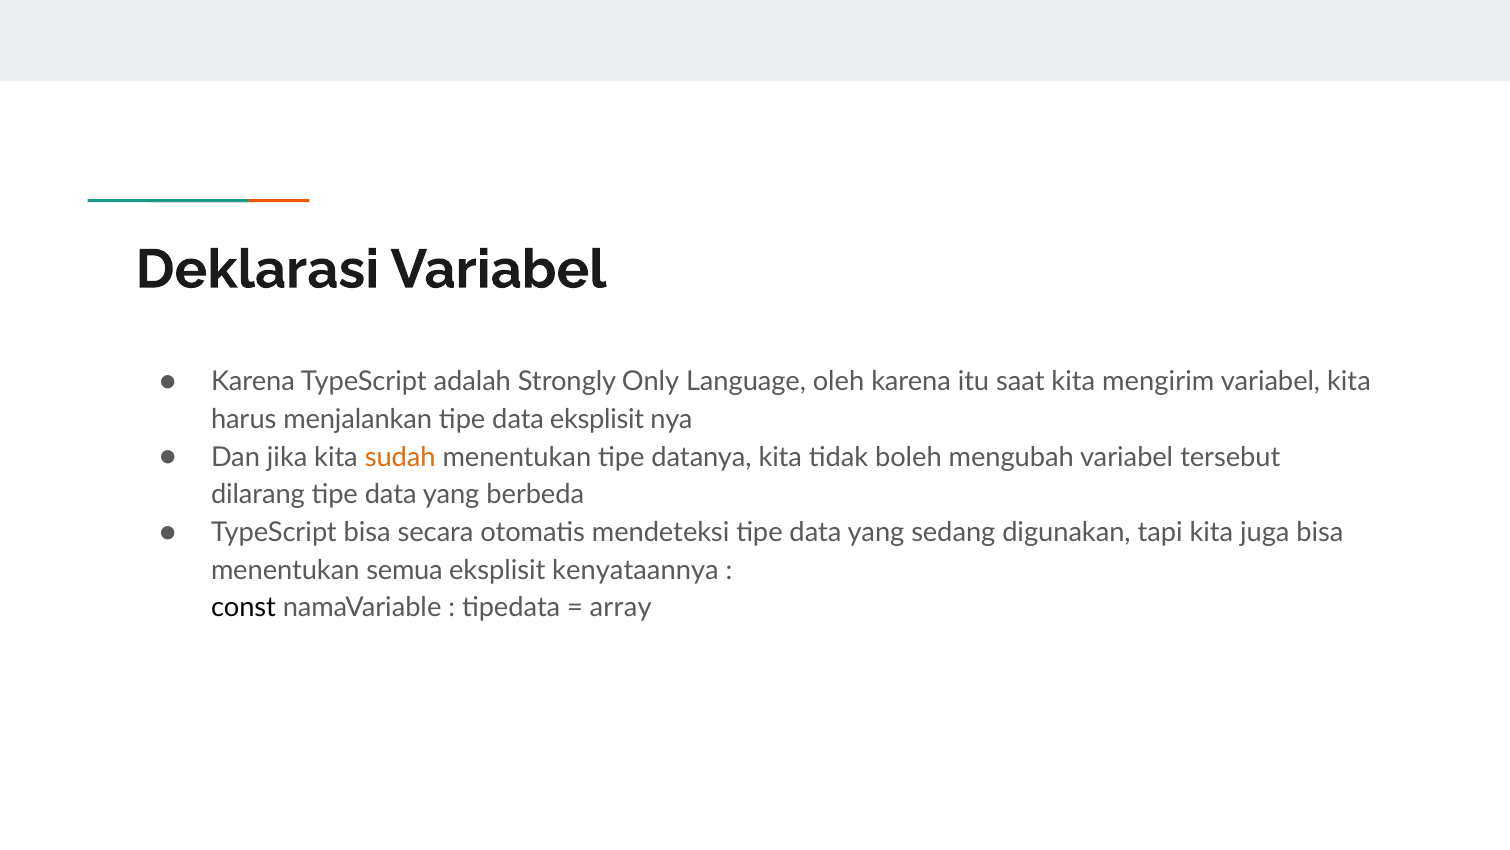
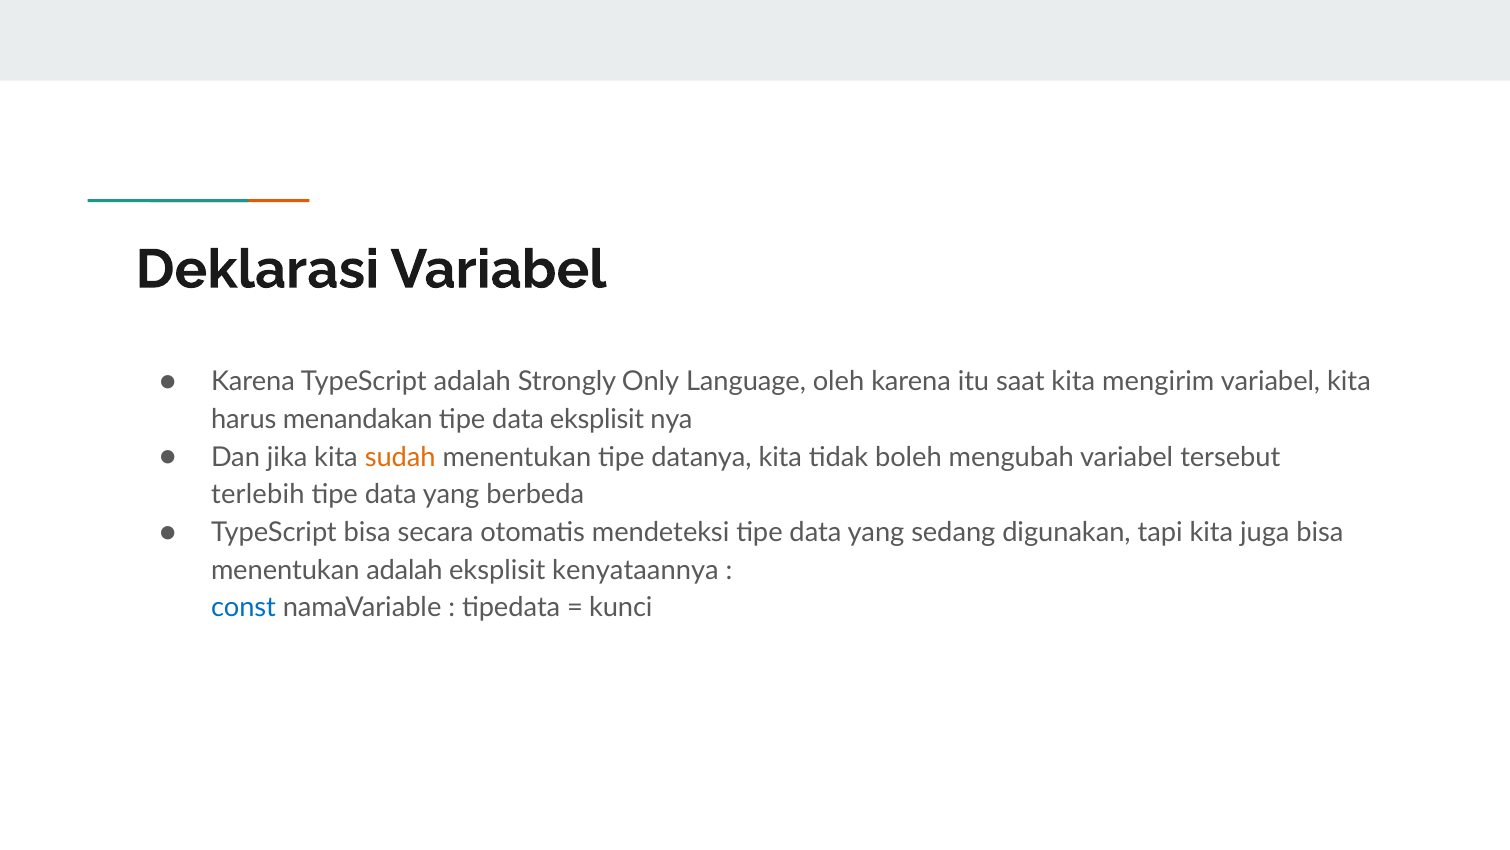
menjalankan: menjalankan -> menandakan
dilarang: dilarang -> terlebih
menentukan semua: semua -> adalah
const colour: black -> blue
array: array -> kunci
